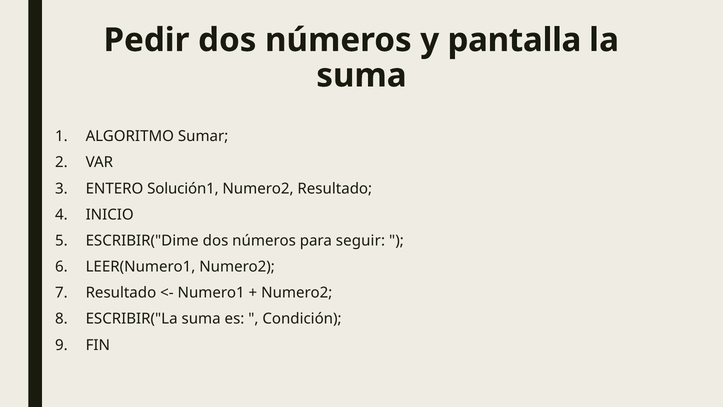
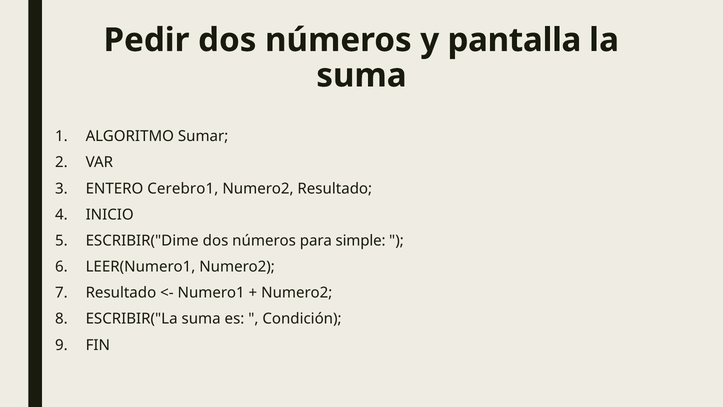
Solución1: Solución1 -> Cerebro1
seguir: seguir -> simple
